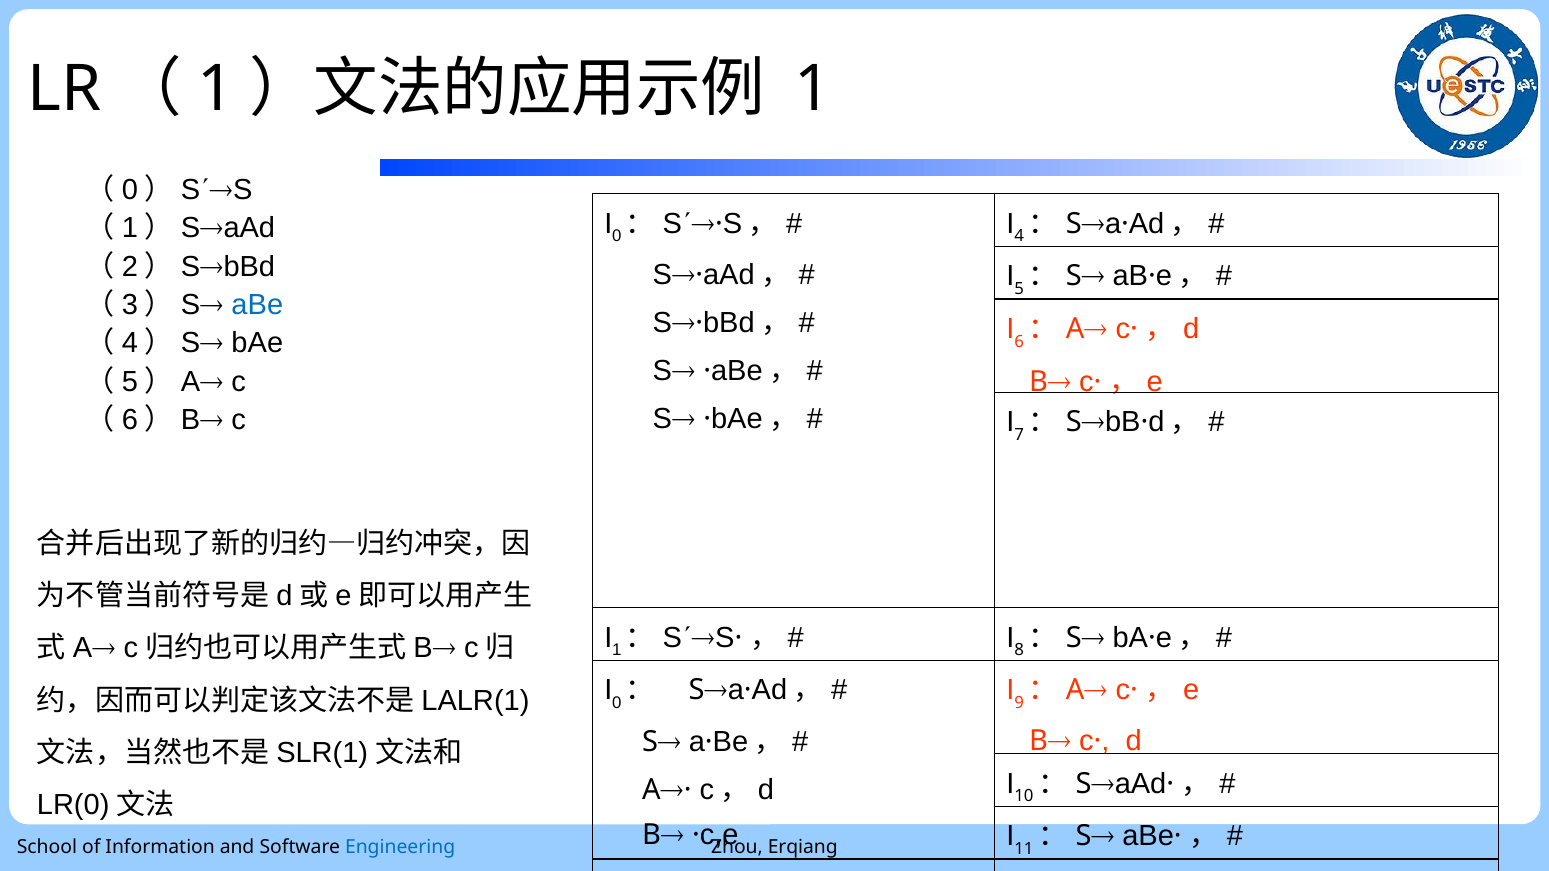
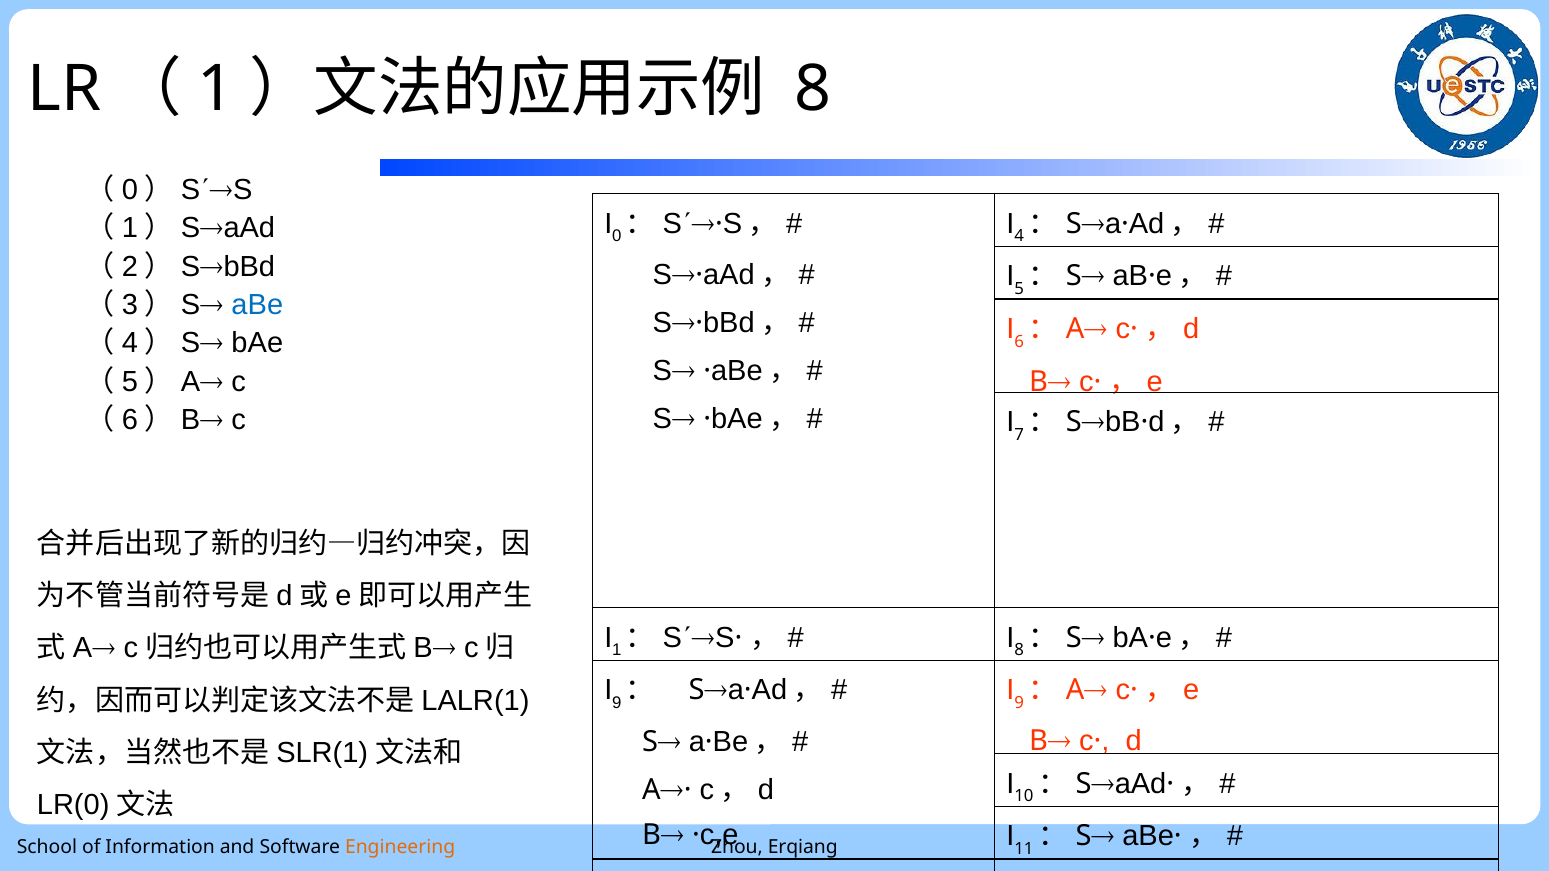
1 at (813, 89): 1 -> 8
0 at (617, 703): 0 -> 9
Engineering colour: blue -> orange
